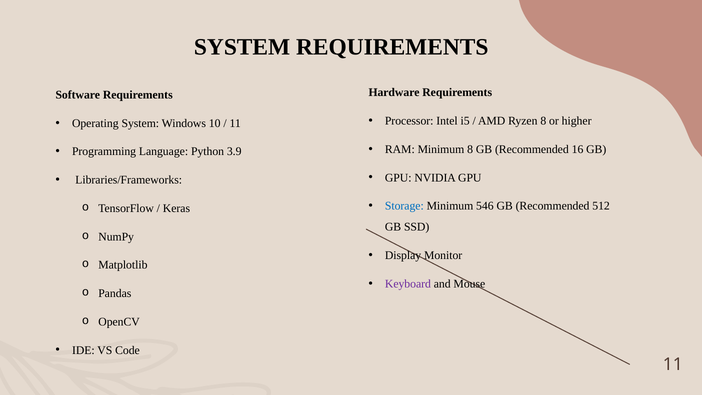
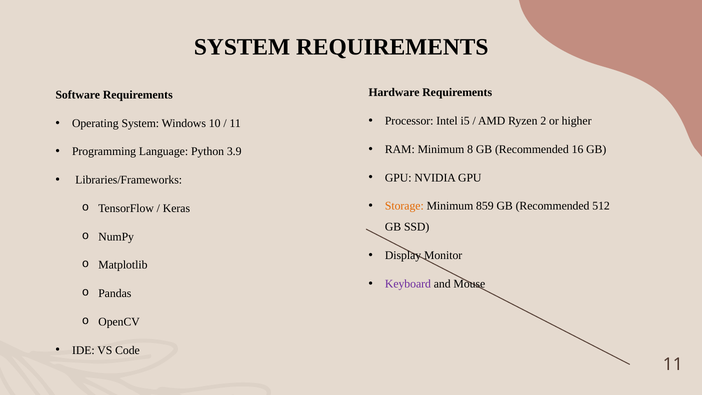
Ryzen 8: 8 -> 2
Storage colour: blue -> orange
546: 546 -> 859
